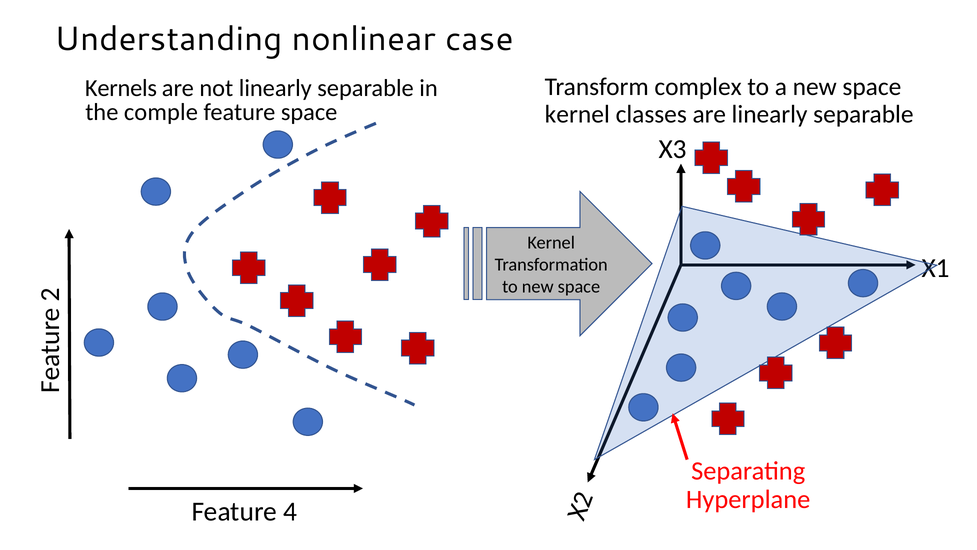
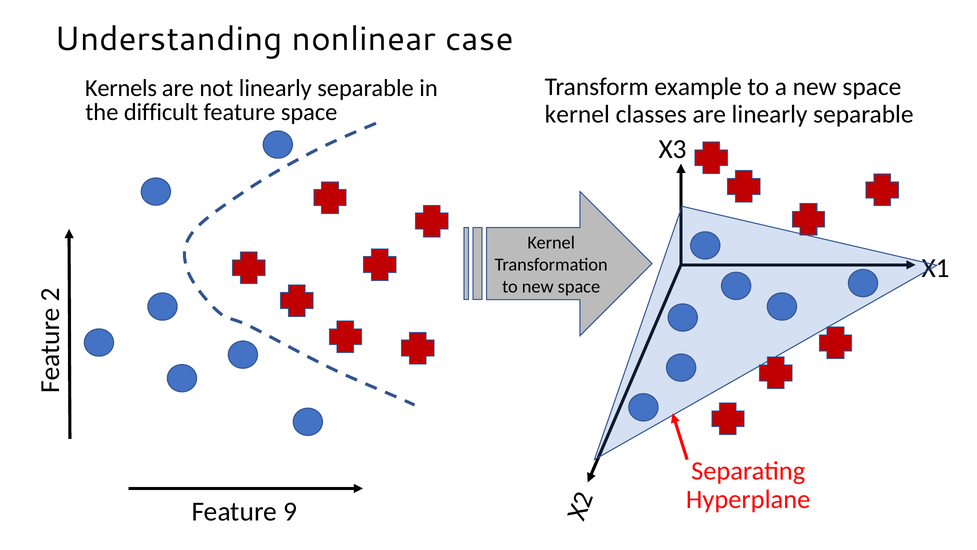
complex: complex -> example
comple: comple -> difficult
4: 4 -> 9
